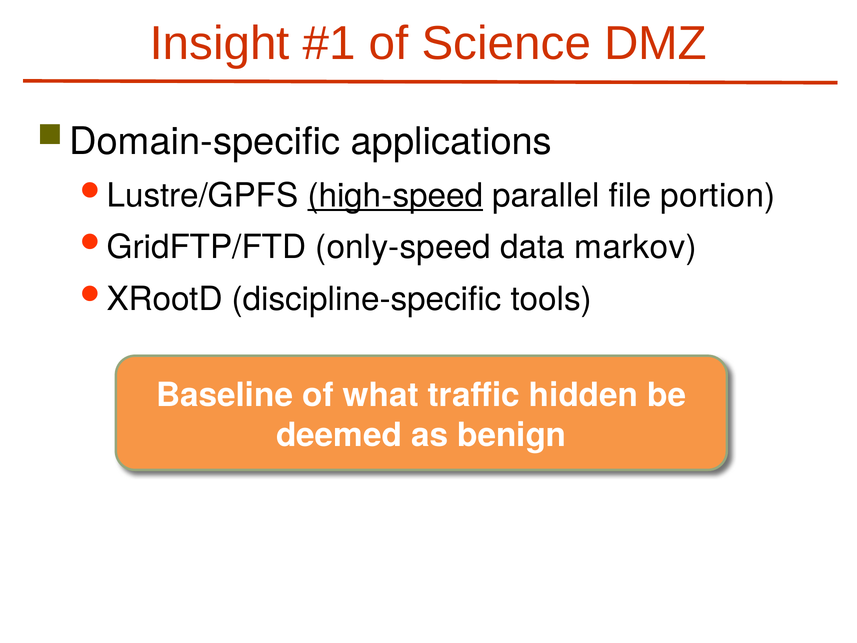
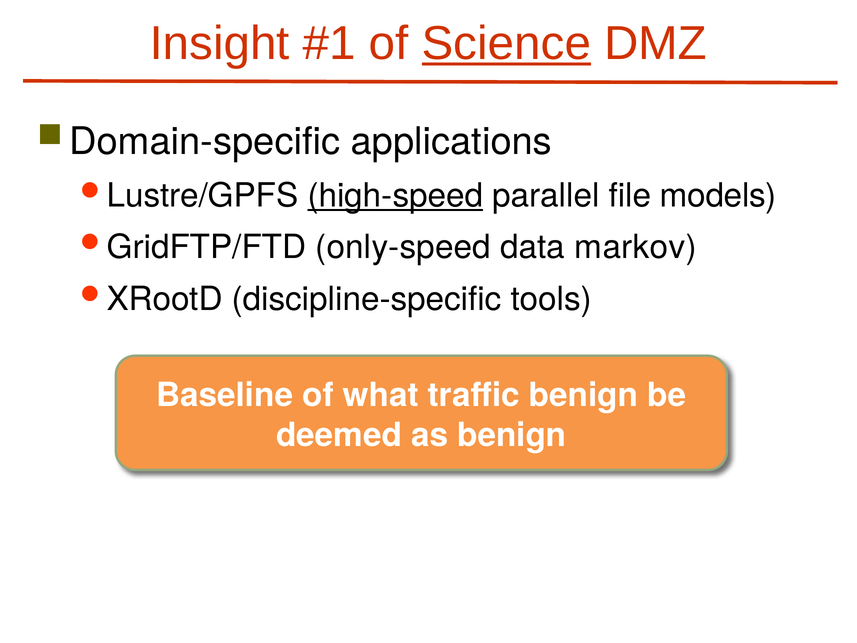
Science underline: none -> present
portion: portion -> models
traffic hidden: hidden -> benign
